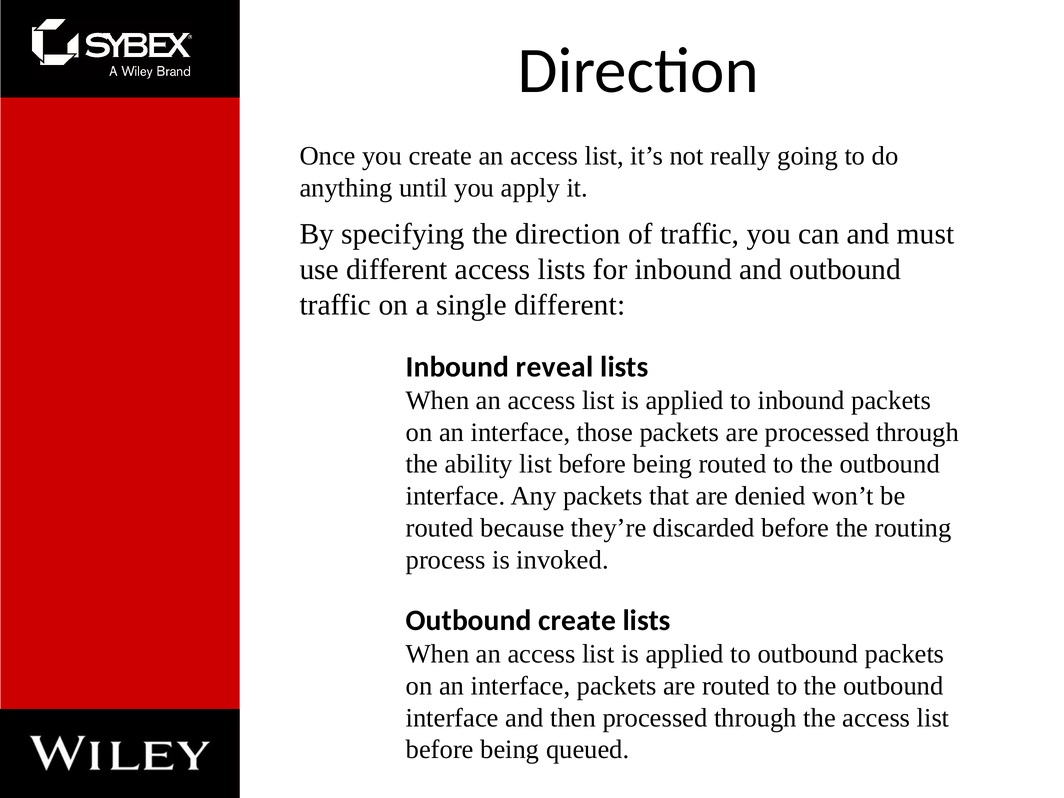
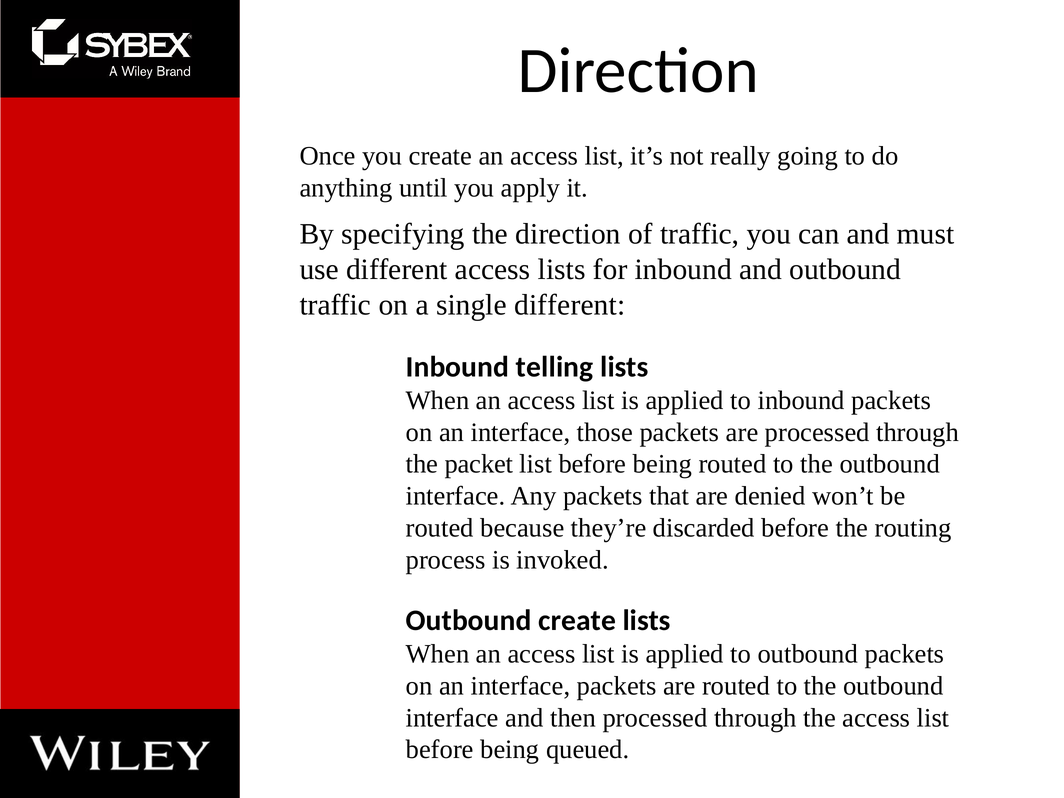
reveal: reveal -> telling
ability: ability -> packet
